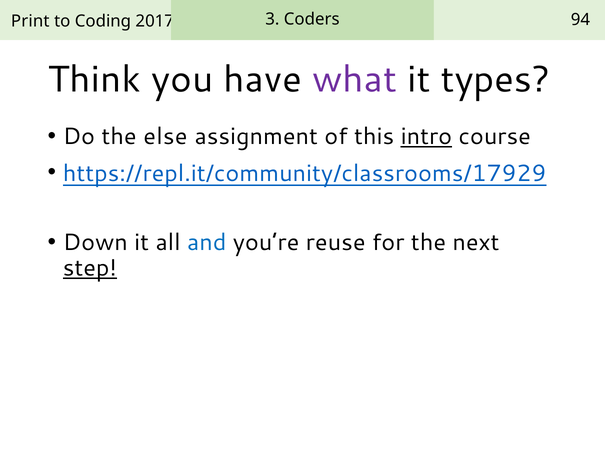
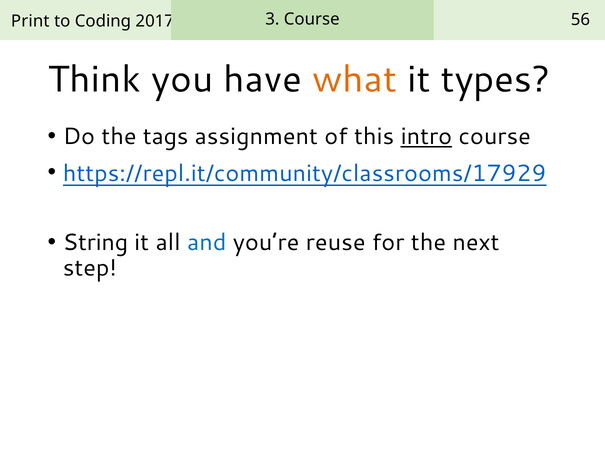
3 Coders: Coders -> Course
94: 94 -> 56
what colour: purple -> orange
else: else -> tags
Down: Down -> String
step underline: present -> none
